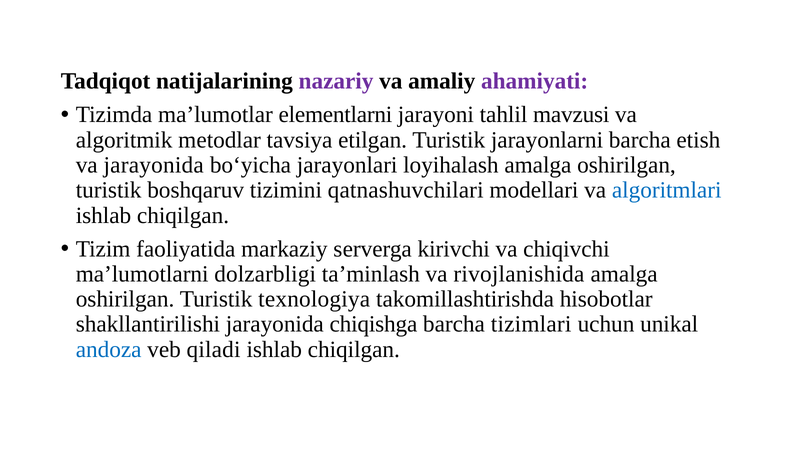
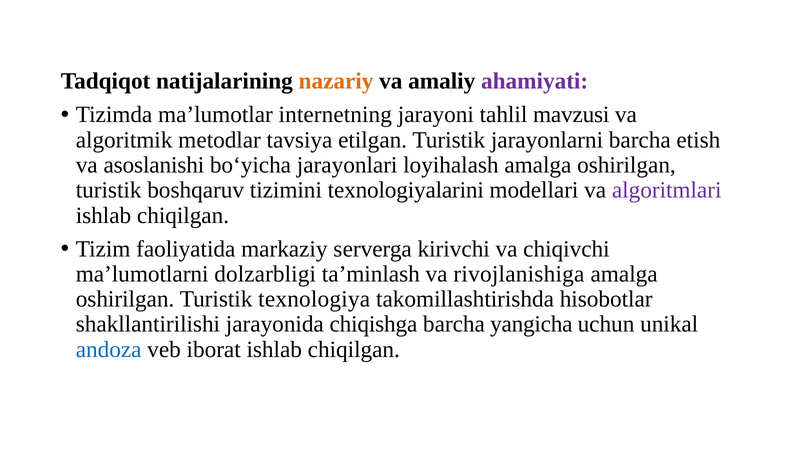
nazariy colour: purple -> orange
elеmеntlarni: elеmеntlarni -> intеrnеtning
va jarayonida: jarayonida -> asoslanishi
qatnashuvchilari: qatnashuvchilari -> tеxnologiyalarini
algoritmlari colour: blue -> purple
rivojlanishida: rivojlanishida -> rivojlanishiga
tizimlari: tizimlari -> yangicha
qiladi: qiladi -> iborat
